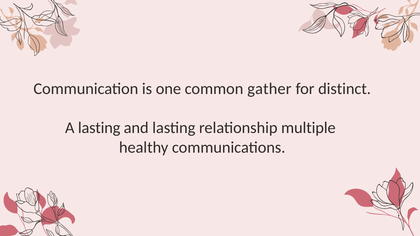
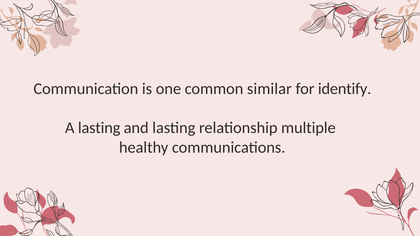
gather: gather -> similar
distinct: distinct -> identify
